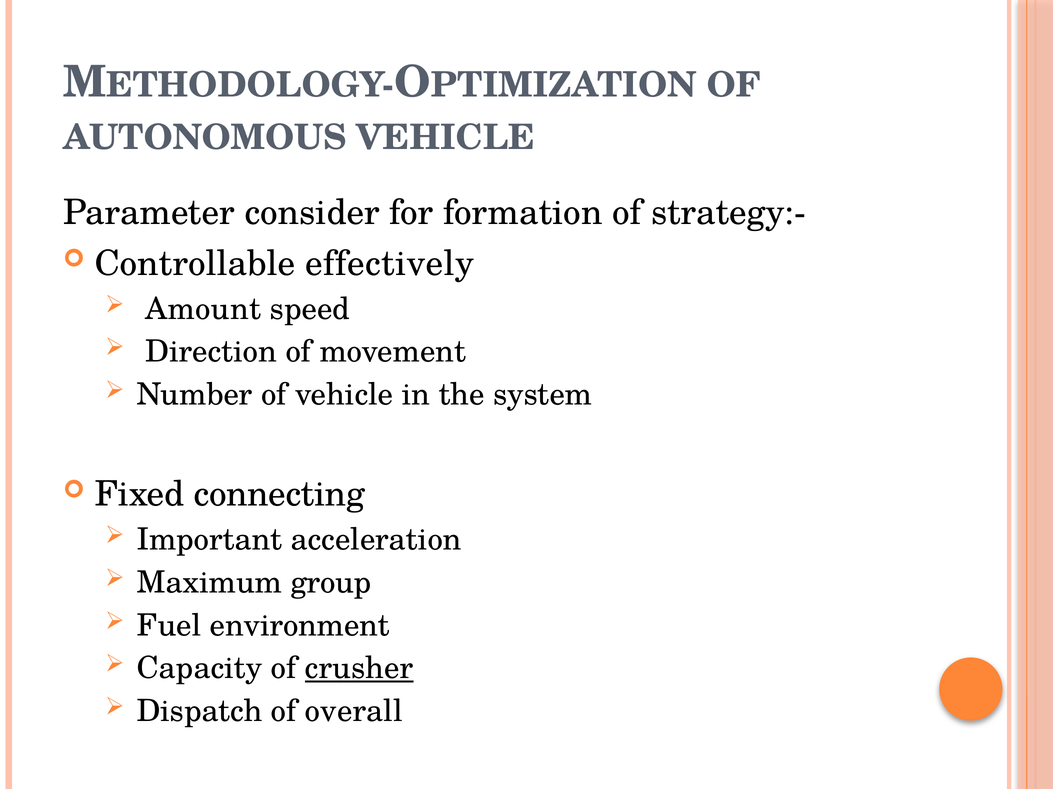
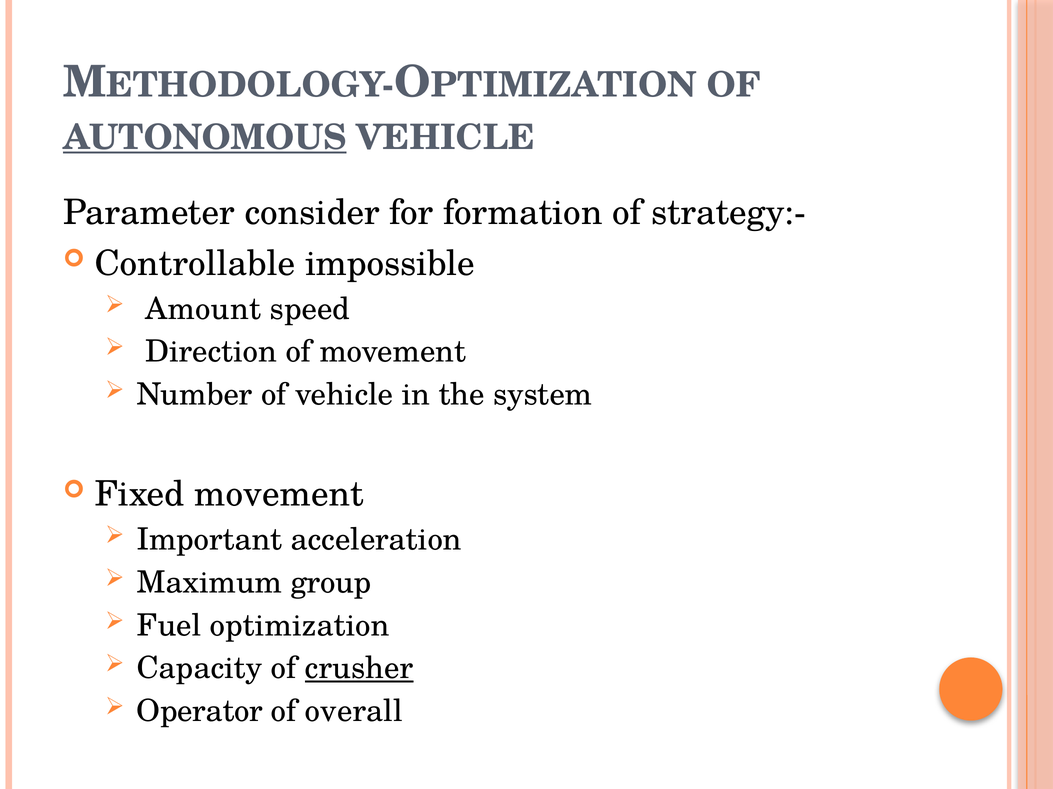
AUTONOMOUS underline: none -> present
effectively: effectively -> impossible
Fixed connecting: connecting -> movement
environment: environment -> optimization
Dispatch: Dispatch -> Operator
